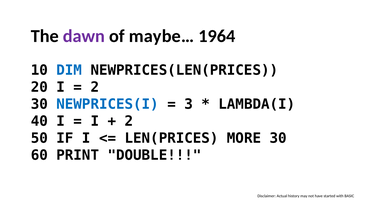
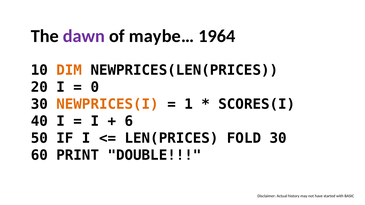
DIM colour: blue -> orange
2 at (95, 87): 2 -> 0
NEWPRICES(I colour: blue -> orange
3: 3 -> 1
LAMBDA(I: LAMBDA(I -> SCORES(I
2 at (129, 121): 2 -> 6
MORE: MORE -> FOLD
